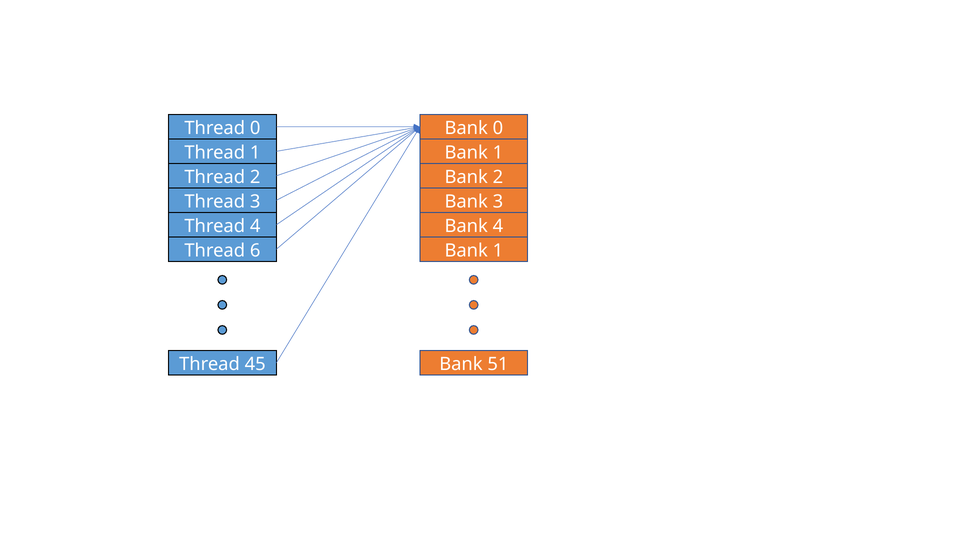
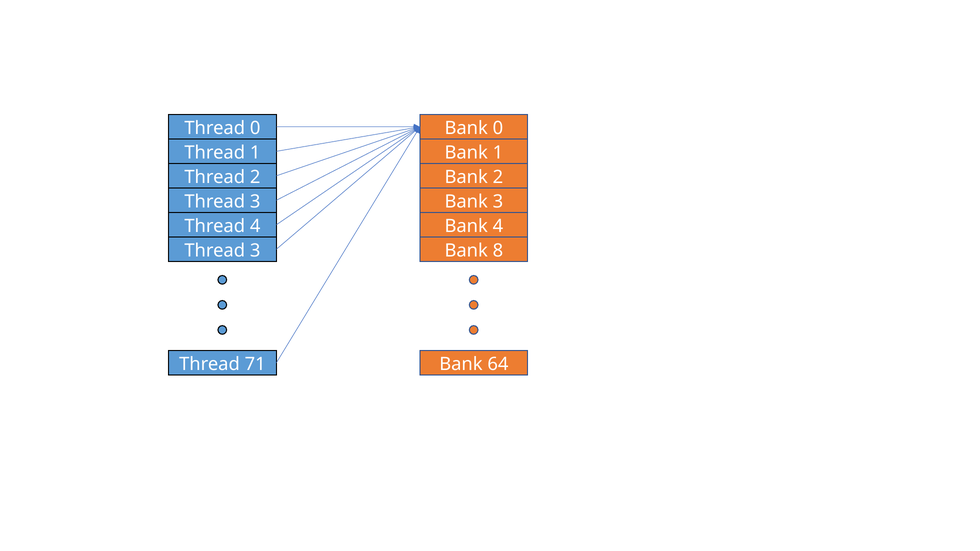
6 at (255, 251): 6 -> 3
1 at (498, 251): 1 -> 8
45: 45 -> 71
51: 51 -> 64
